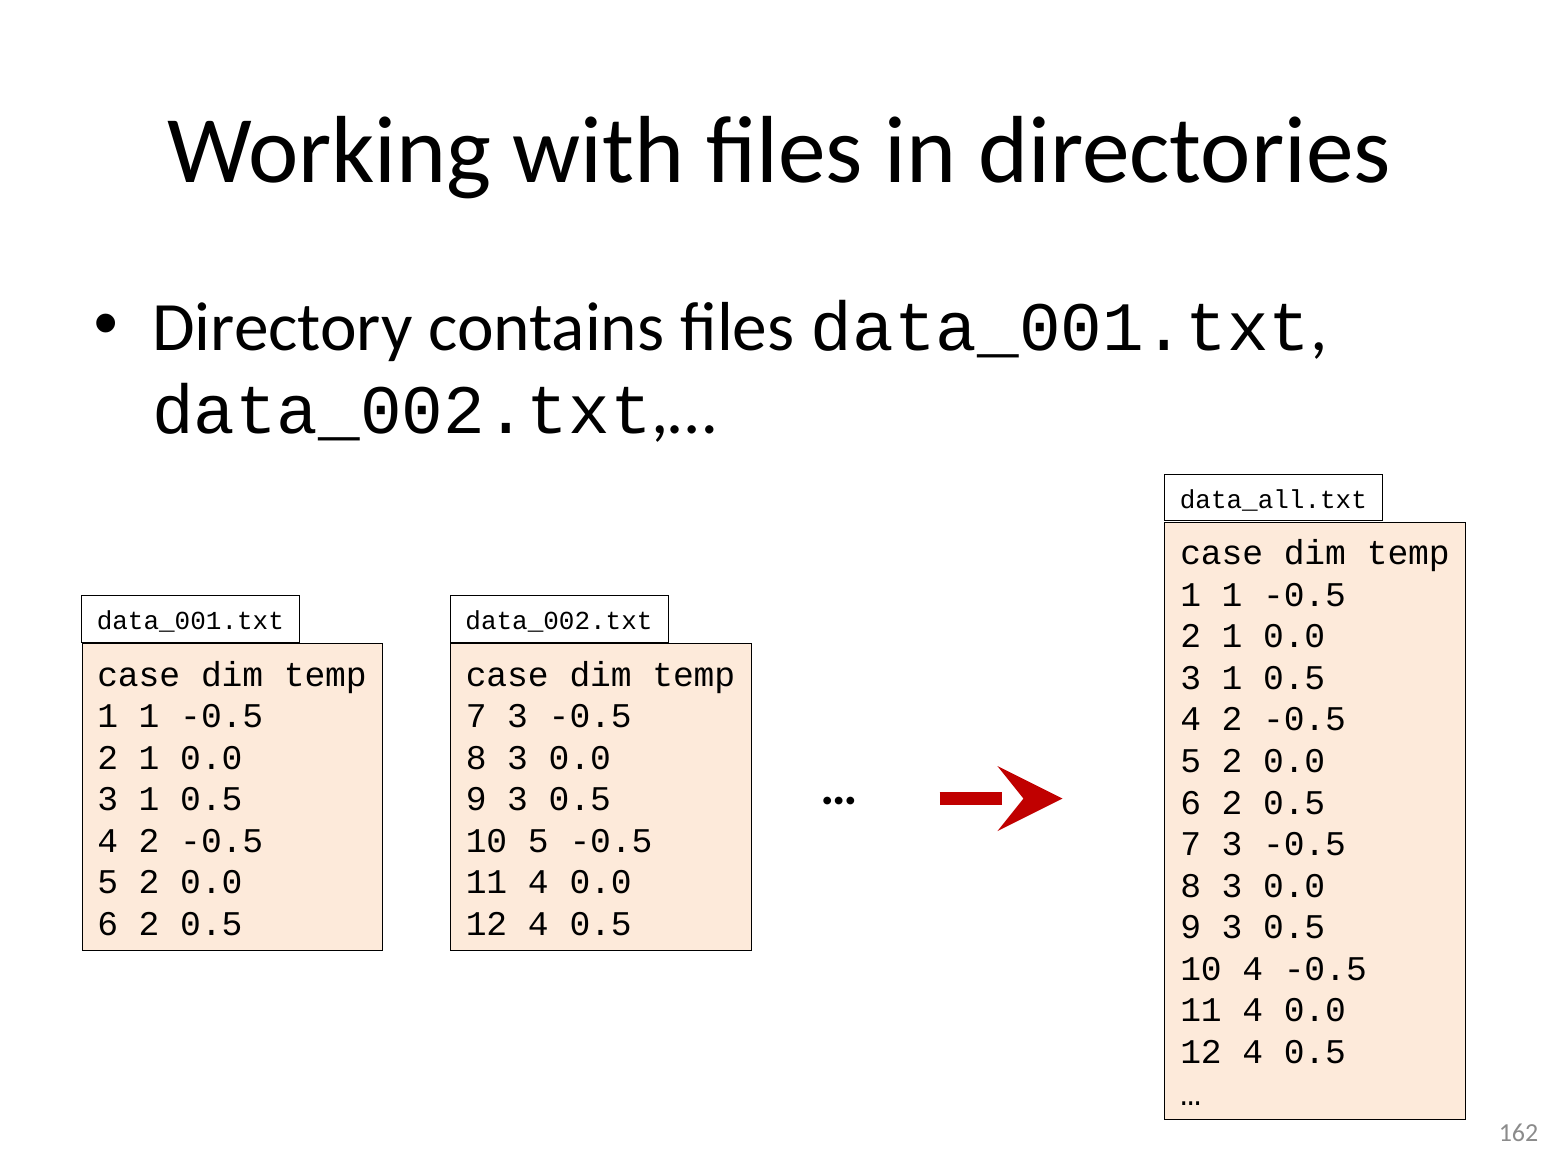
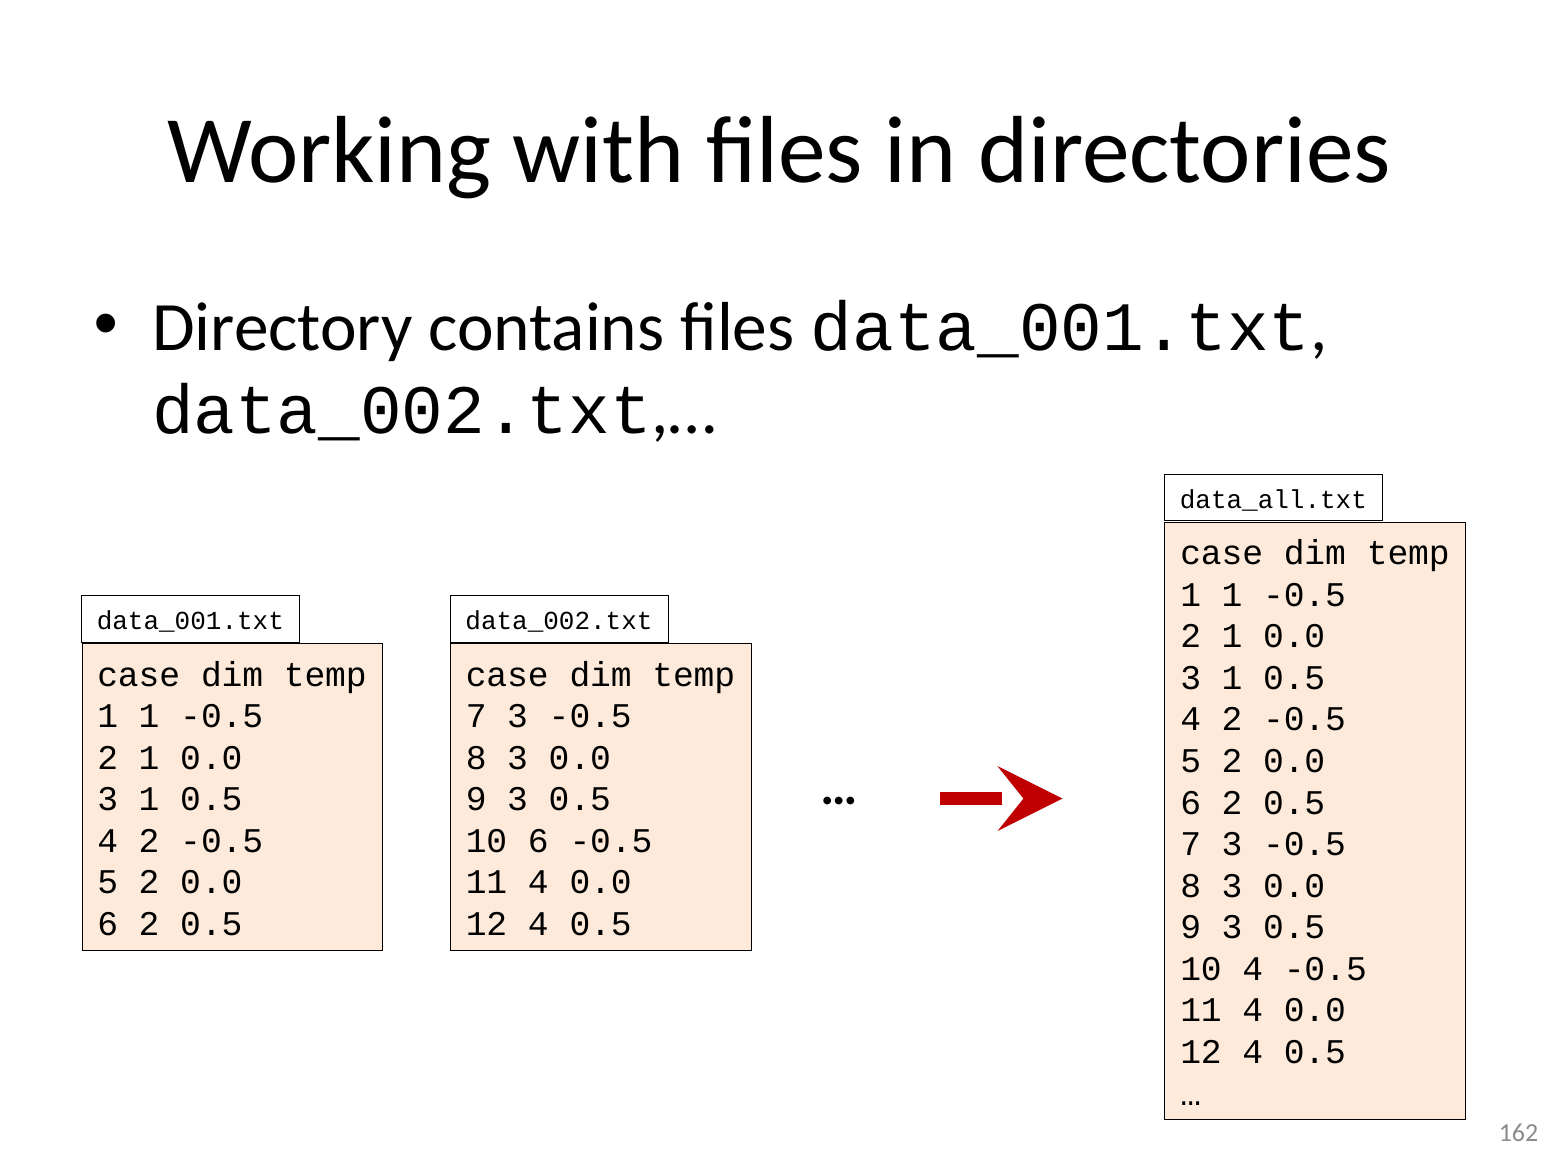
10 5: 5 -> 6
